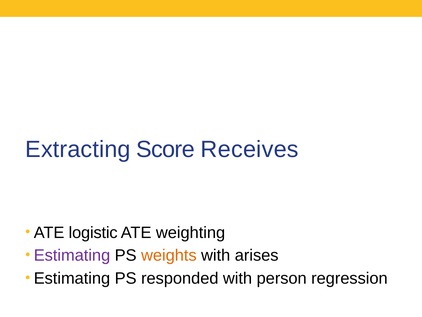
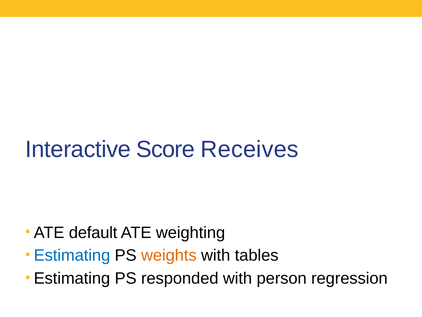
Extracting: Extracting -> Interactive
logistic: logistic -> default
Estimating at (72, 255) colour: purple -> blue
arises: arises -> tables
